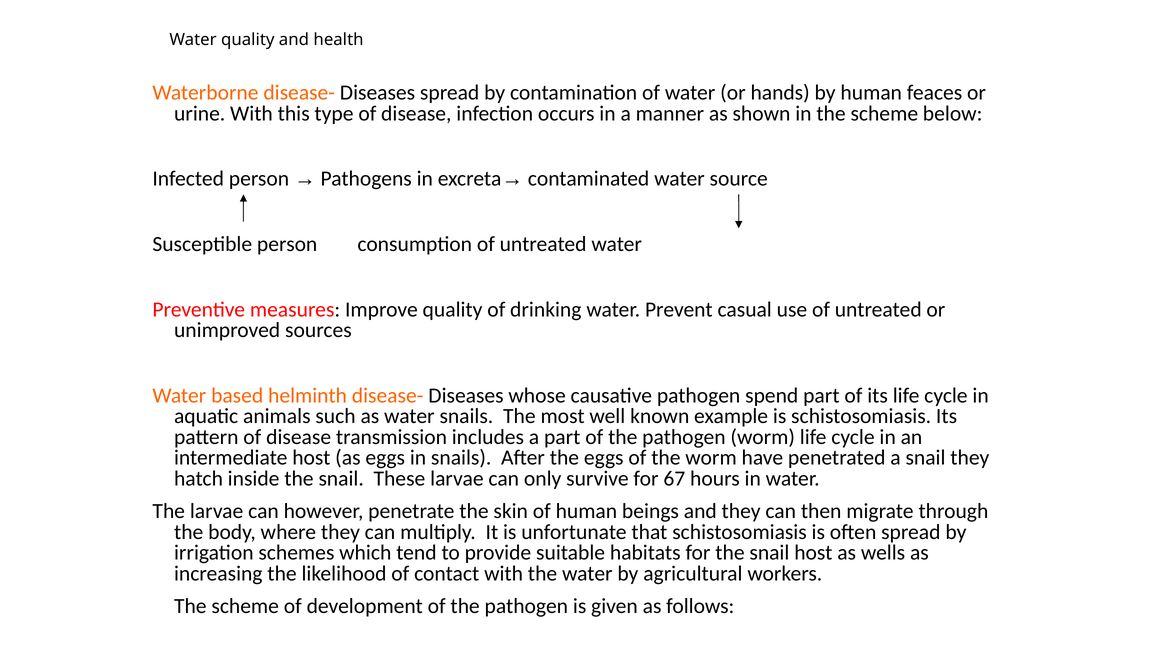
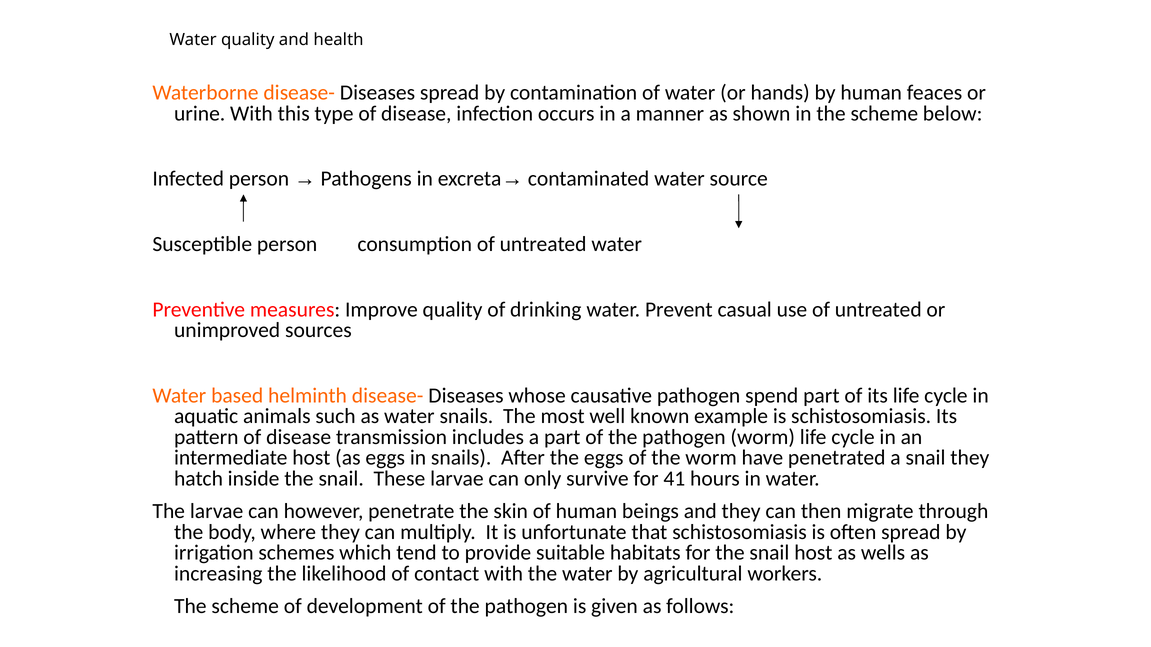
67: 67 -> 41
